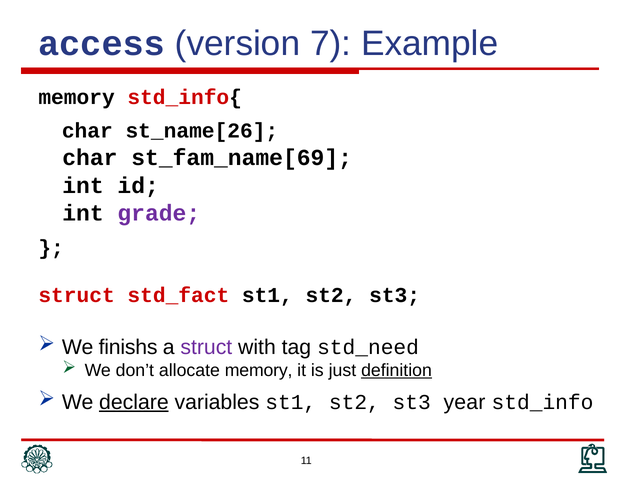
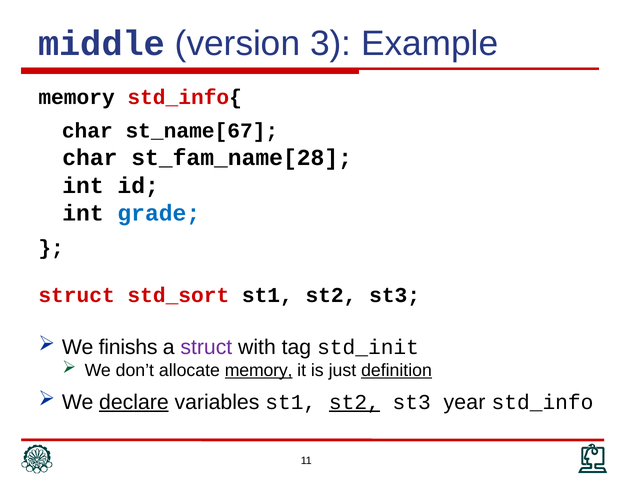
access: access -> middle
7: 7 -> 3
st_name[26: st_name[26 -> st_name[67
st_fam_name[69: st_fam_name[69 -> st_fam_name[28
grade colour: purple -> blue
std_fact: std_fact -> std_sort
std_need: std_need -> std_init
memory at (259, 370) underline: none -> present
st2 at (354, 402) underline: none -> present
